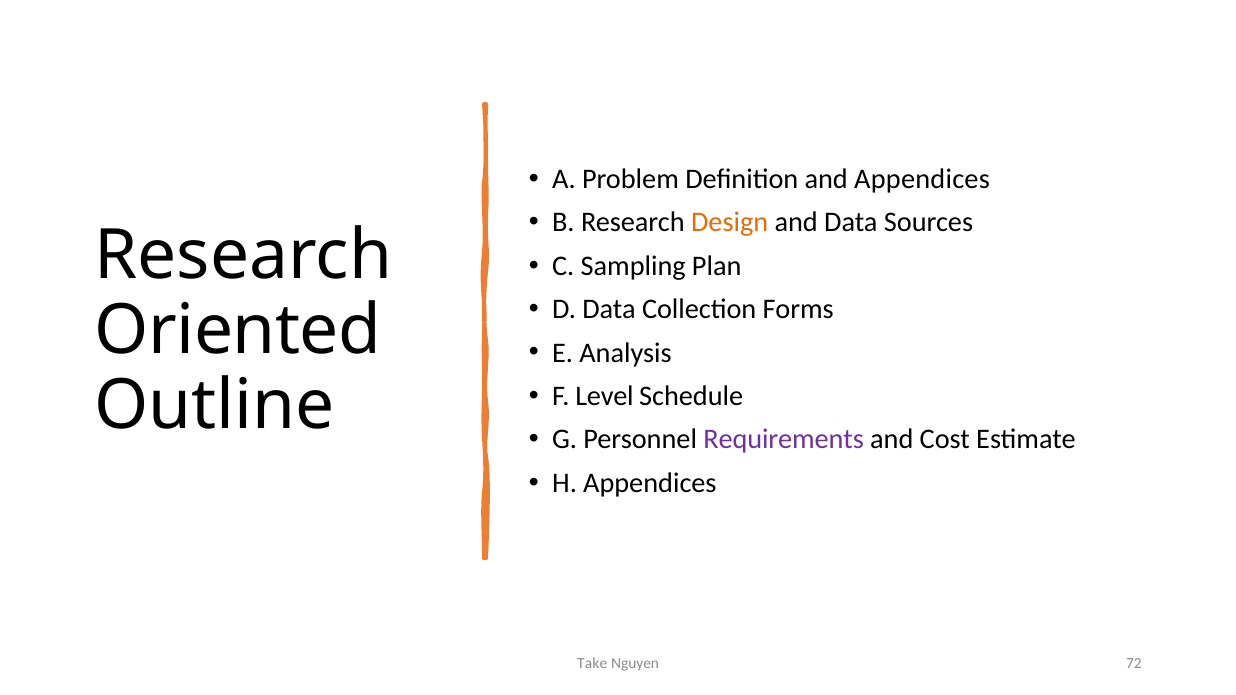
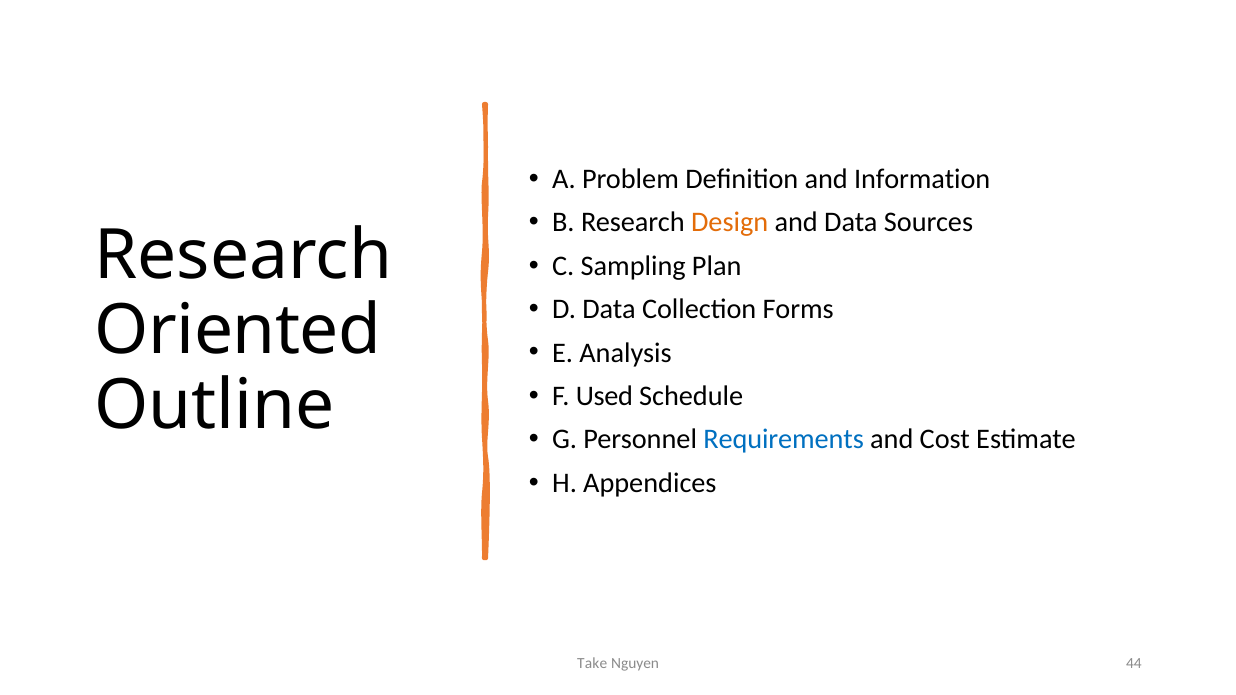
and Appendices: Appendices -> Information
Level: Level -> Used
Requirements colour: purple -> blue
72: 72 -> 44
